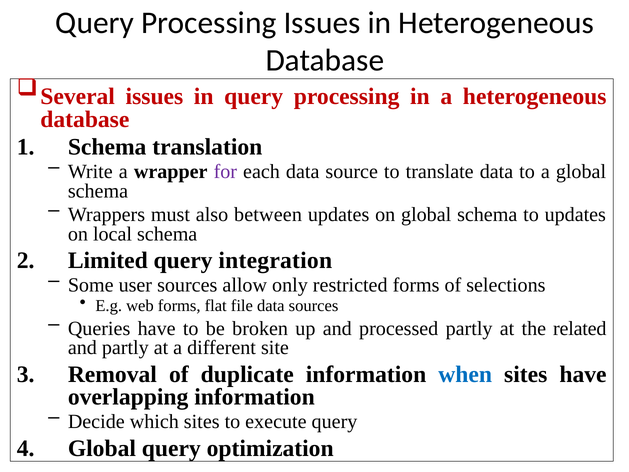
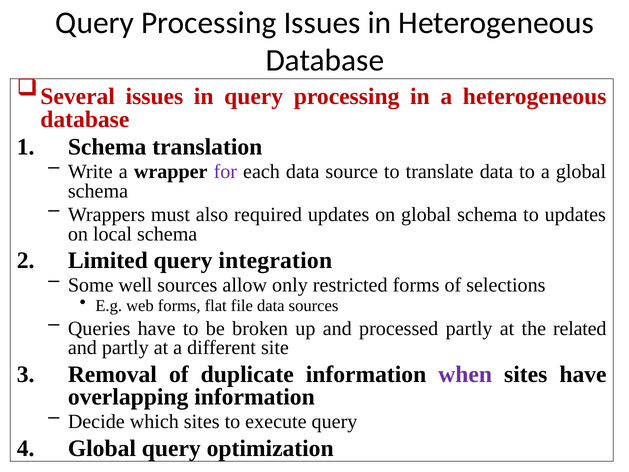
between: between -> required
user: user -> well
when colour: blue -> purple
